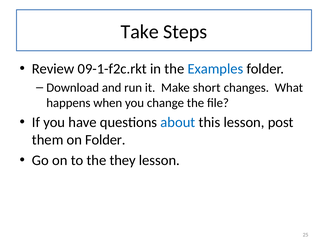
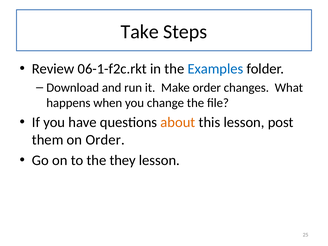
09-1-f2c.rkt: 09-1-f2c.rkt -> 06-1-f2c.rkt
Make short: short -> order
about colour: blue -> orange
on Folder: Folder -> Order
